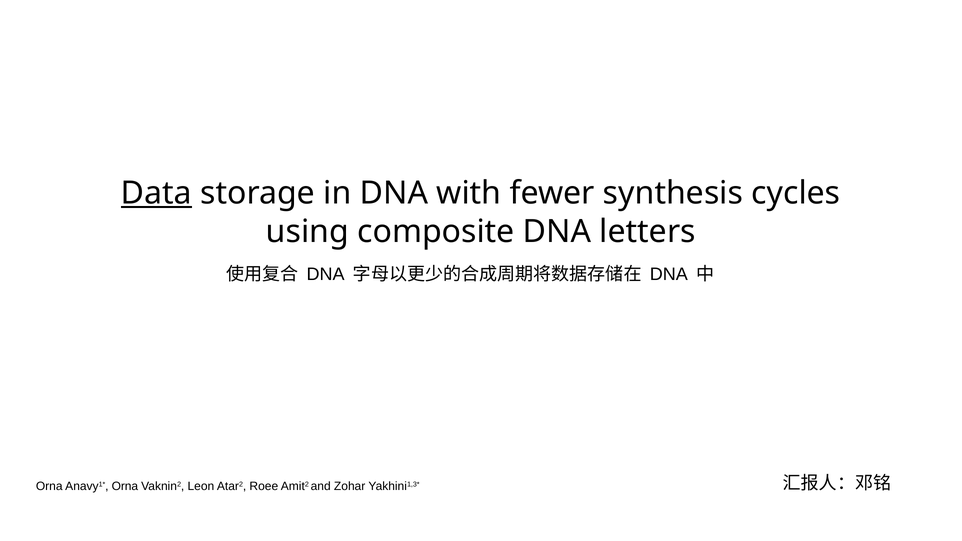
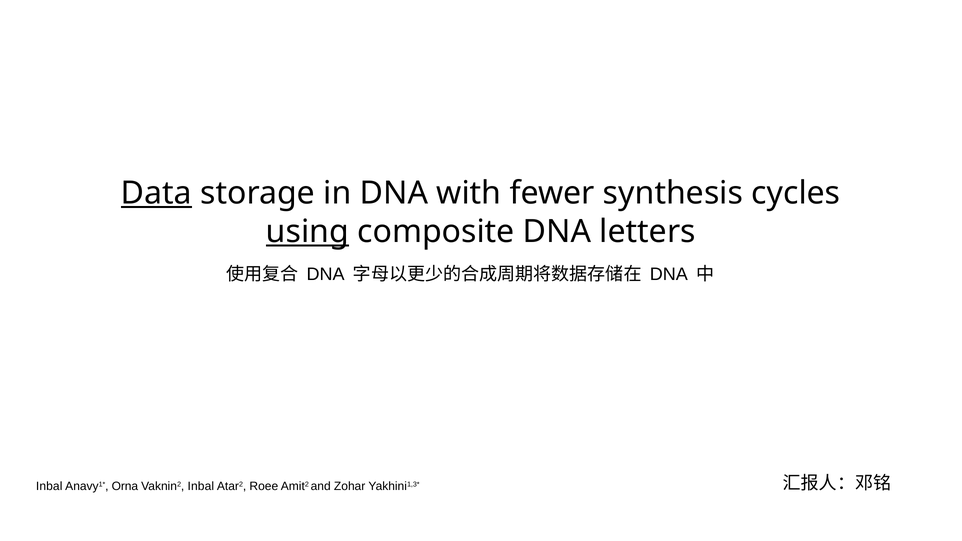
using underline: none -> present
Orna at (49, 487): Orna -> Inbal
Vaknin2 Leon: Leon -> Inbal
